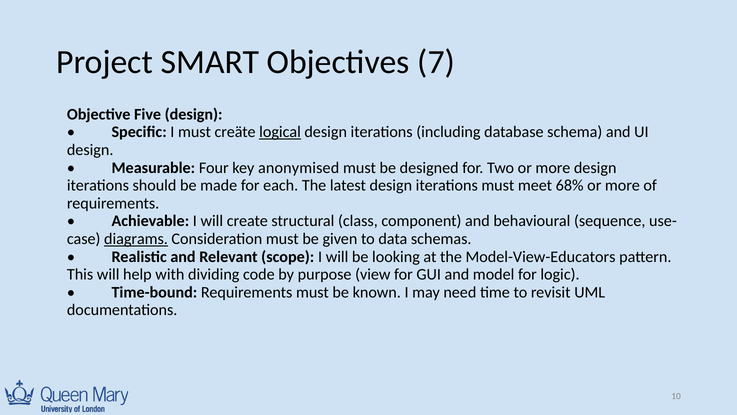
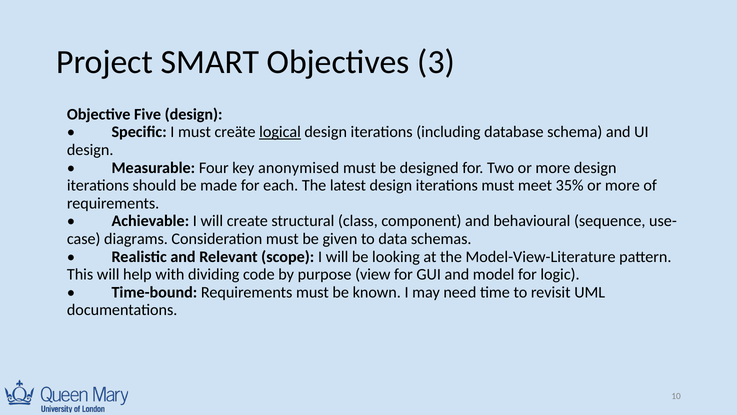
7: 7 -> 3
68%: 68% -> 35%
diagrams underline: present -> none
Model-View-Educators: Model-View-Educators -> Model-View-Literature
